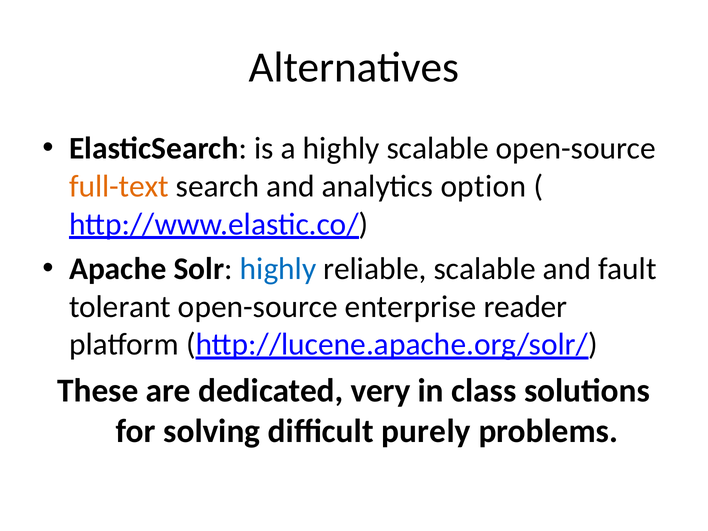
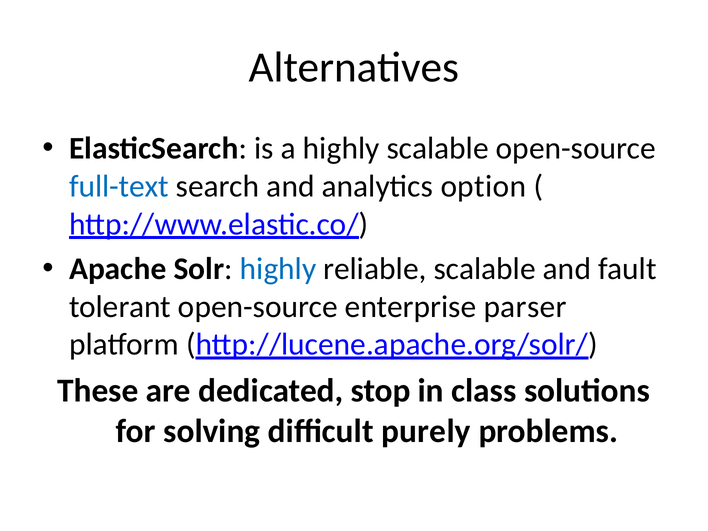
full-text colour: orange -> blue
reader: reader -> parser
very: very -> stop
